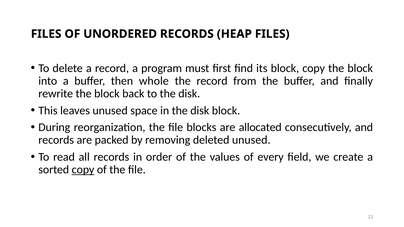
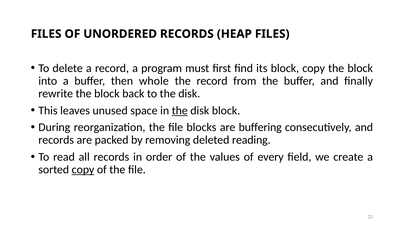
the at (180, 111) underline: none -> present
allocated: allocated -> buffering
deleted unused: unused -> reading
